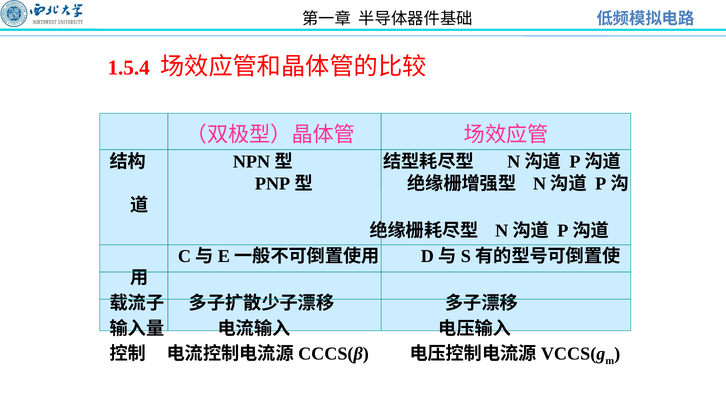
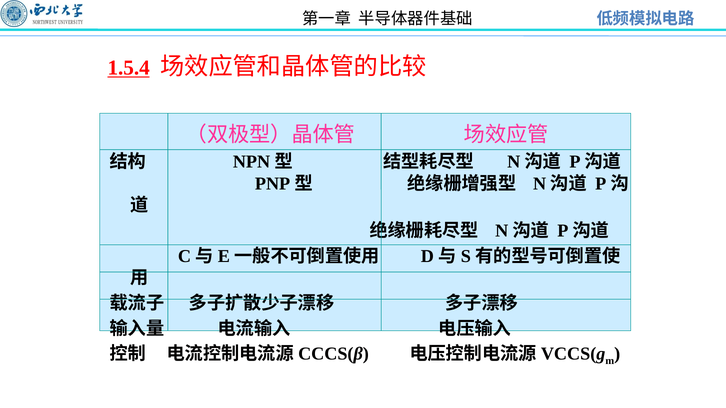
1.5.4 underline: none -> present
